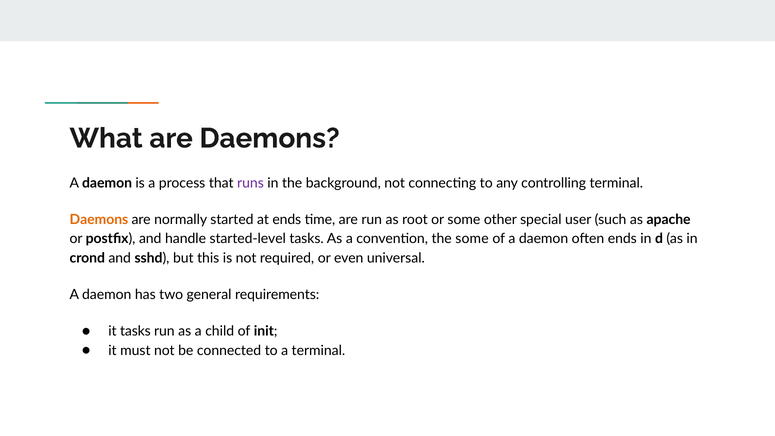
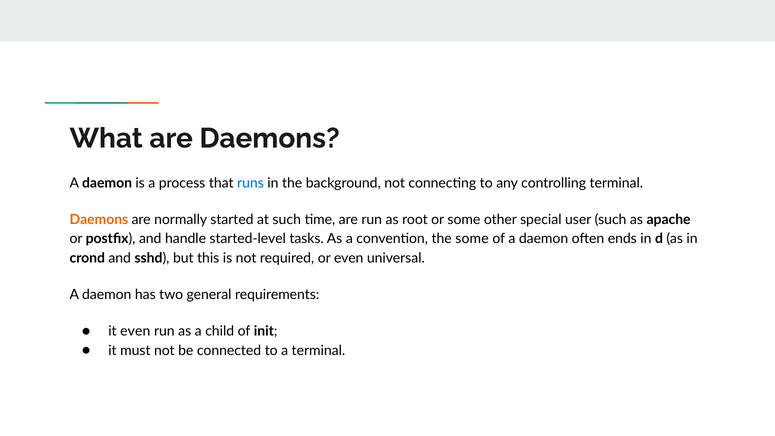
runs colour: purple -> blue
at ends: ends -> such
it tasks: tasks -> even
